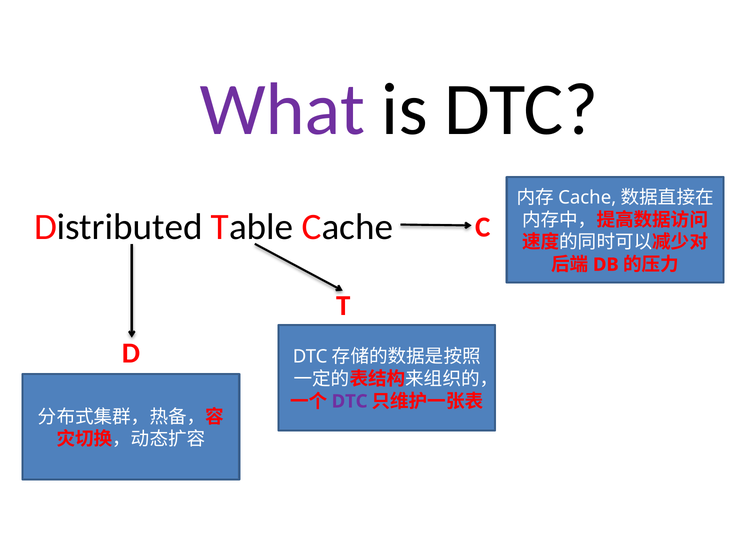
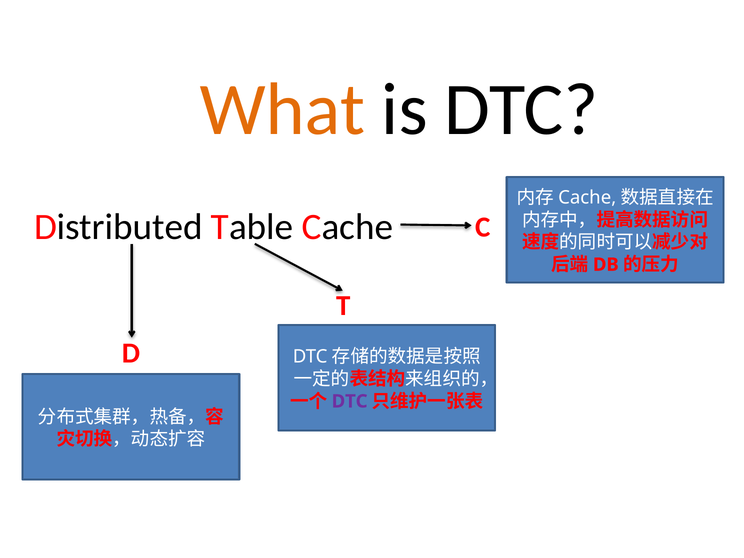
What colour: purple -> orange
